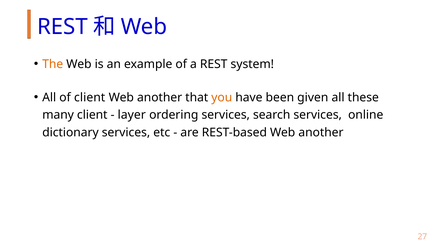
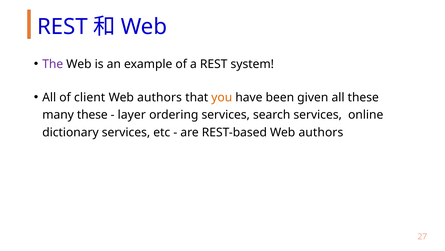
The colour: orange -> purple
another at (160, 97): another -> authors
many client: client -> these
REST-based Web another: another -> authors
